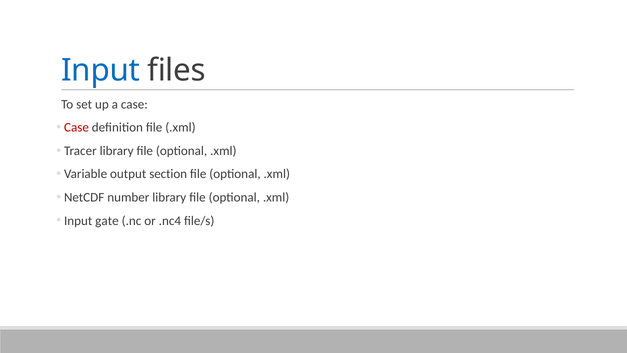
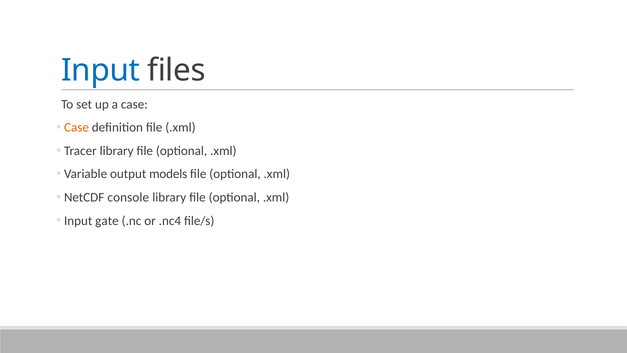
Case at (76, 128) colour: red -> orange
section: section -> models
number: number -> console
